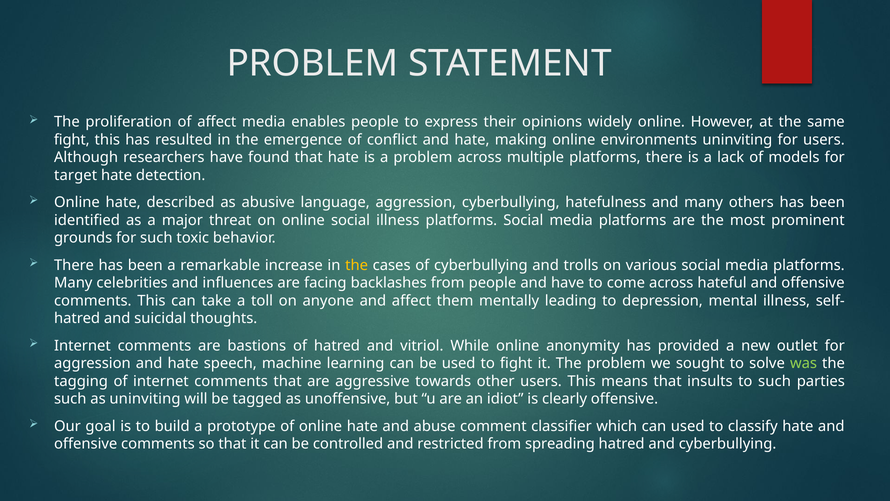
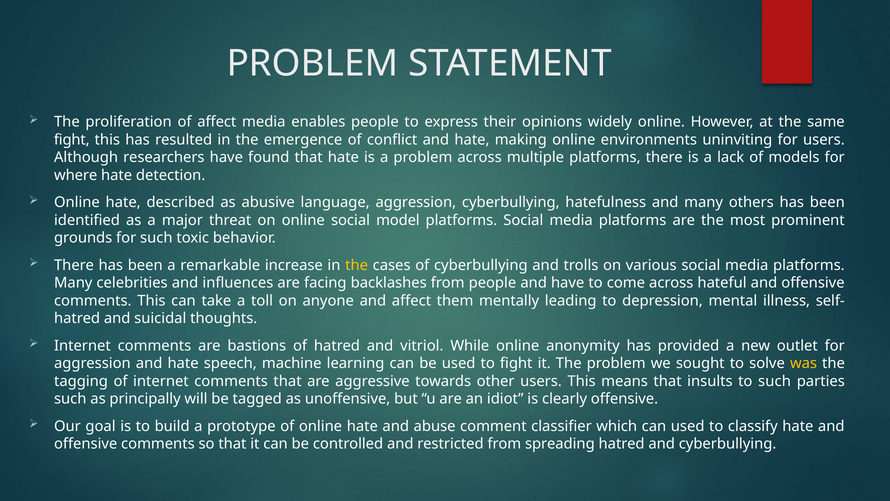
target: target -> where
social illness: illness -> model
was colour: light green -> yellow
as uninviting: uninviting -> principally
